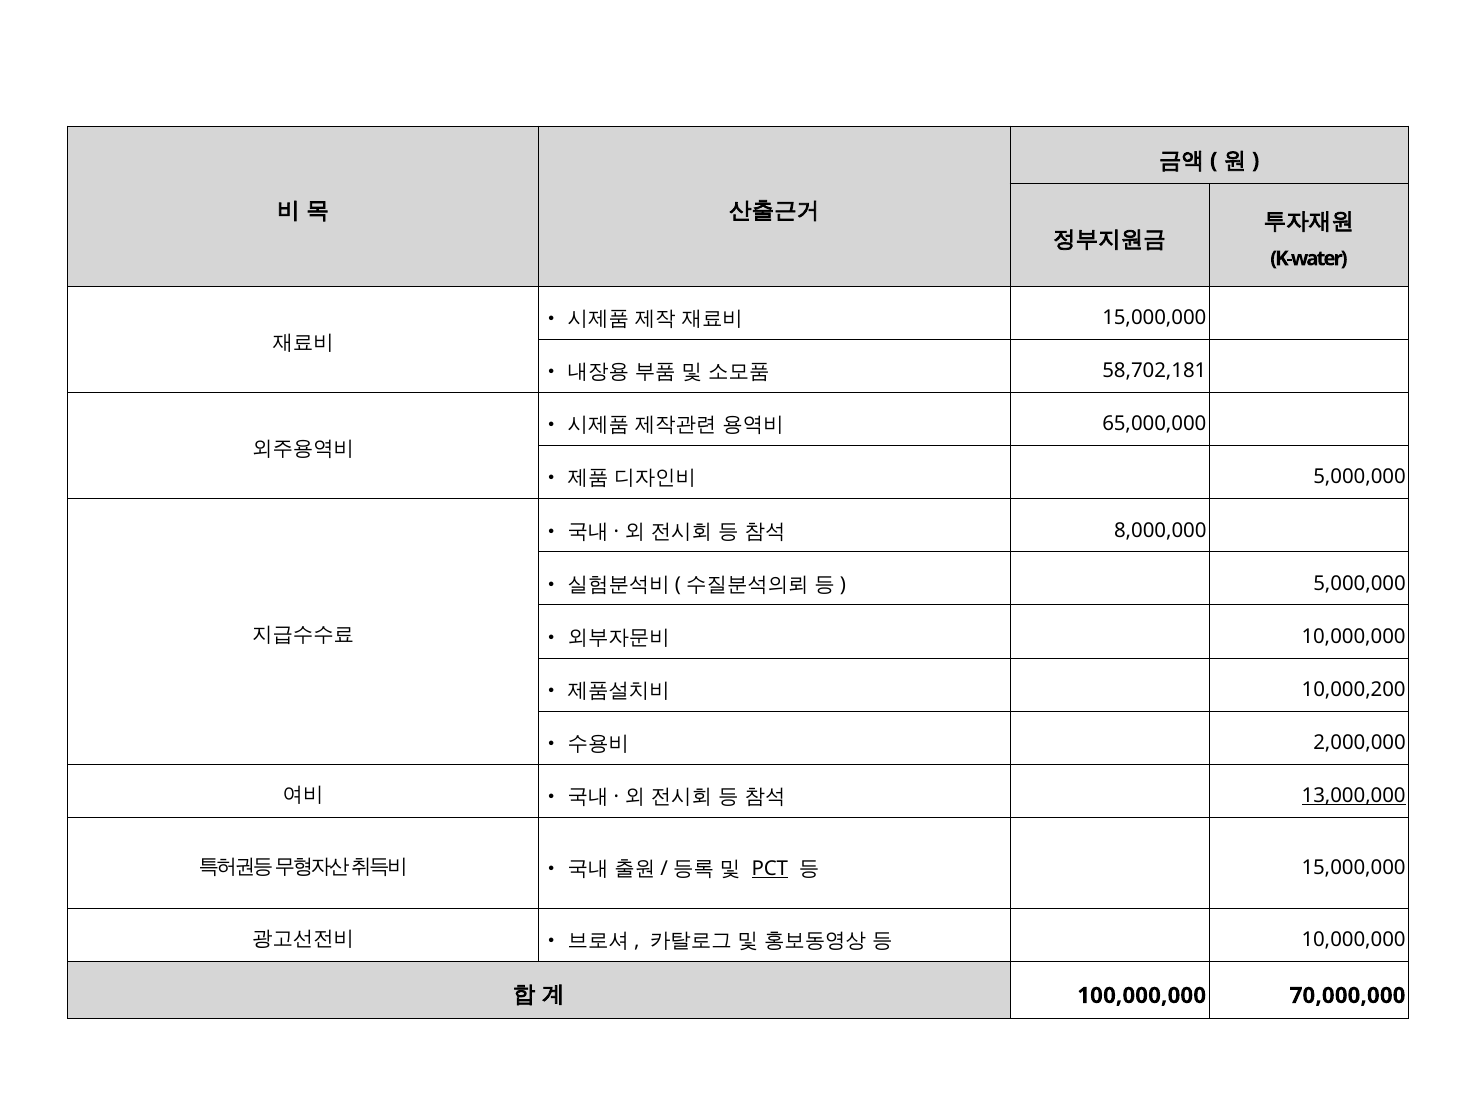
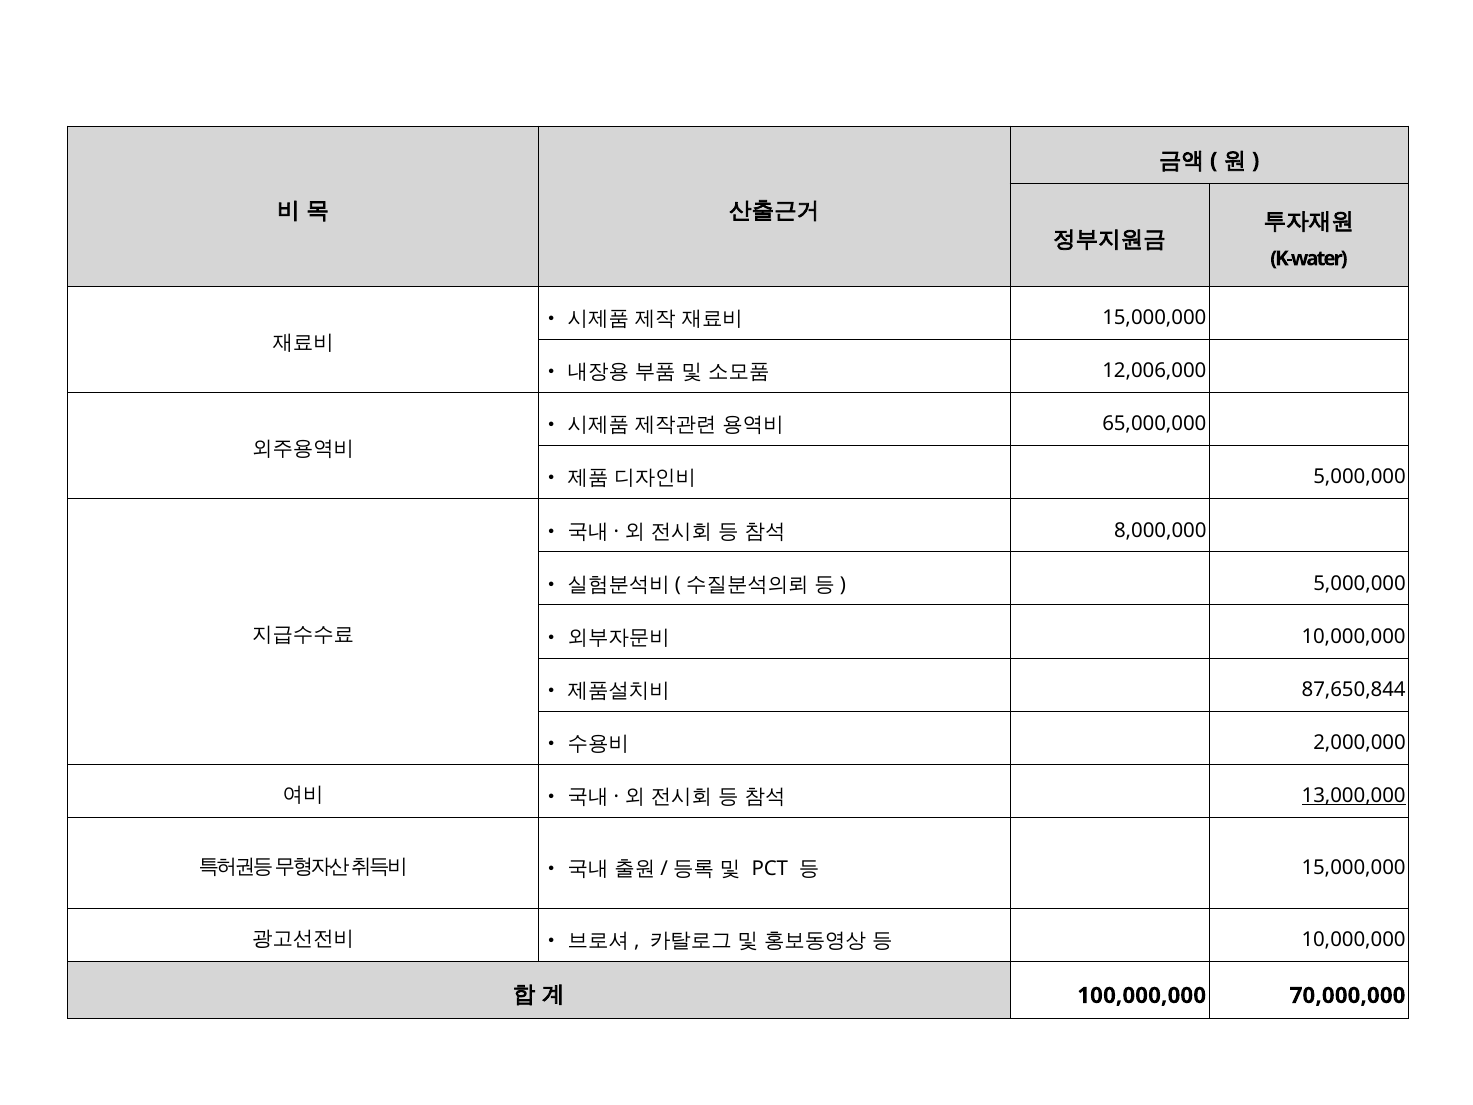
58,702,181: 58,702,181 -> 12,006,000
10,000,200: 10,000,200 -> 87,650,844
PCT underline: present -> none
